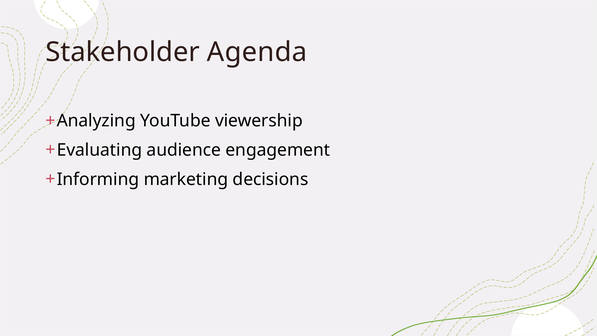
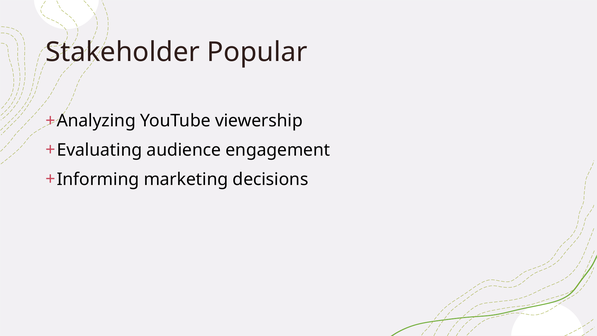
Agenda: Agenda -> Popular
